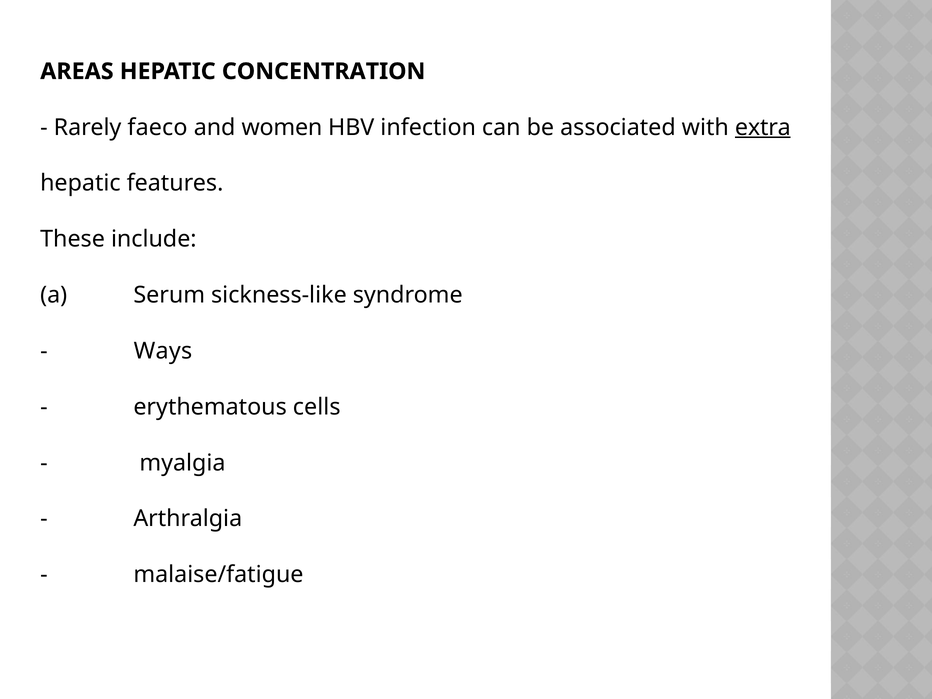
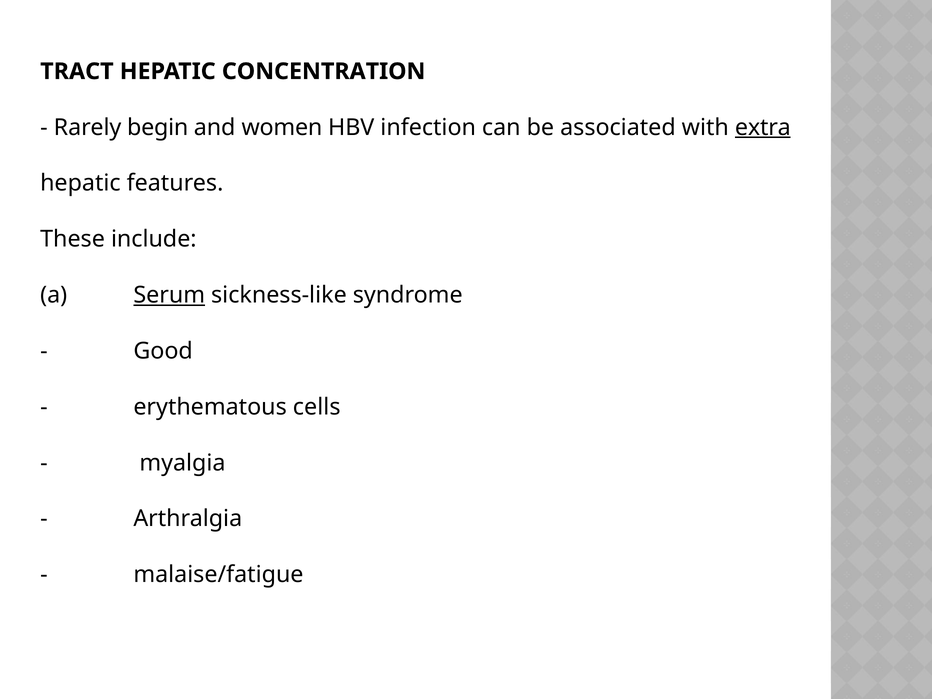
AREAS: AREAS -> TRACT
faeco: faeco -> begin
Serum underline: none -> present
Ways: Ways -> Good
